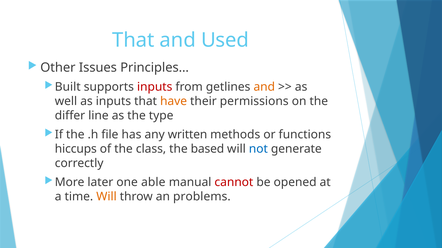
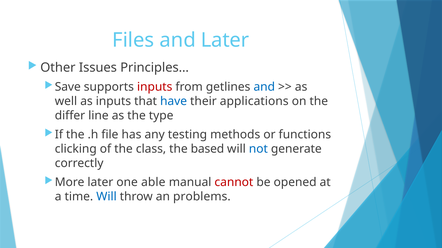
That at (133, 40): That -> Files
and Used: Used -> Later
Built: Built -> Save
and at (264, 87) colour: orange -> blue
have colour: orange -> blue
permissions: permissions -> applications
written: written -> testing
hiccups: hiccups -> clicking
Will at (107, 197) colour: orange -> blue
